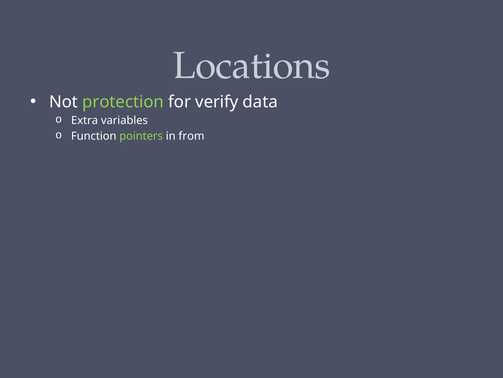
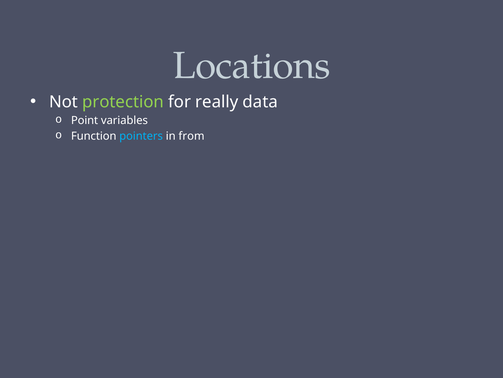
verify: verify -> really
Extra: Extra -> Point
pointers colour: light green -> light blue
